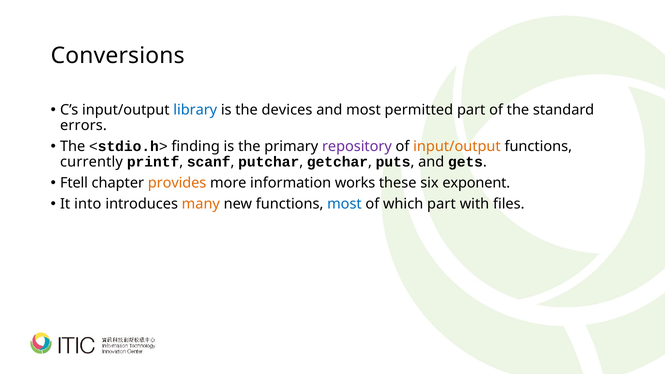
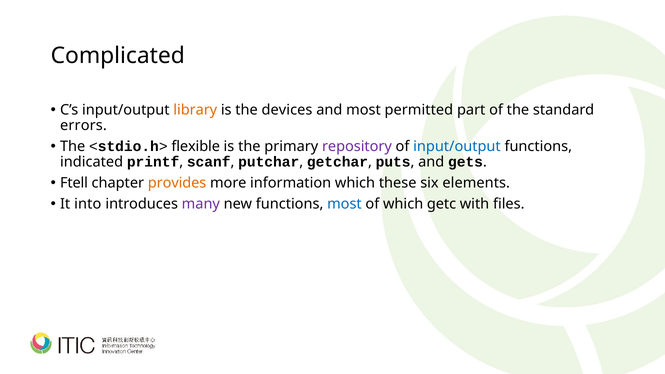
Conversions: Conversions -> Complicated
library colour: blue -> orange
finding: finding -> flexible
input/output at (457, 146) colour: orange -> blue
currently: currently -> indicated
information works: works -> which
exponent: exponent -> elements
many colour: orange -> purple
which part: part -> getc
